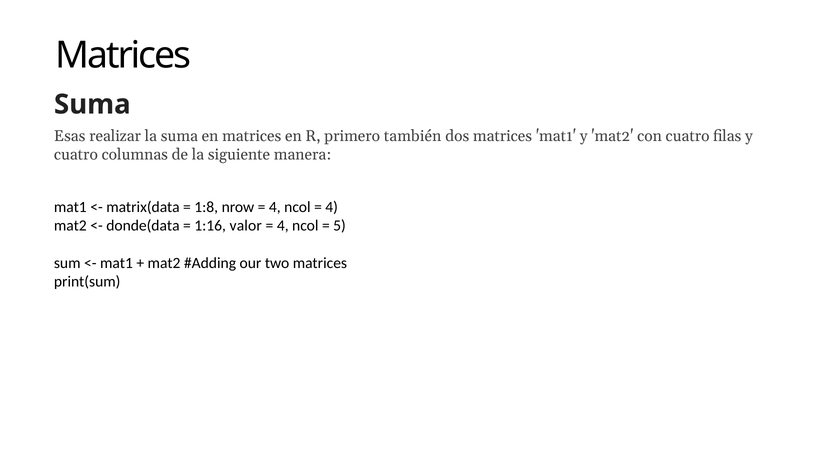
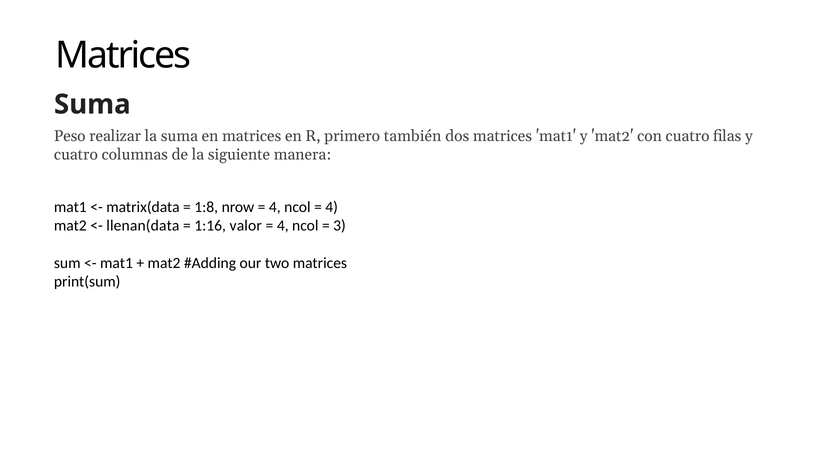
Esas: Esas -> Peso
donde(data: donde(data -> llenan(data
5: 5 -> 3
